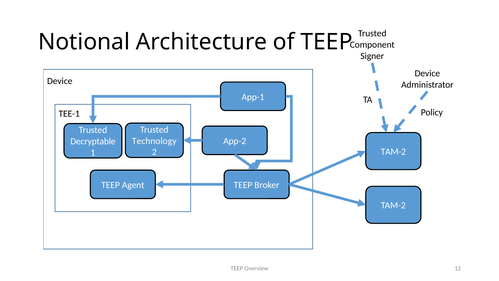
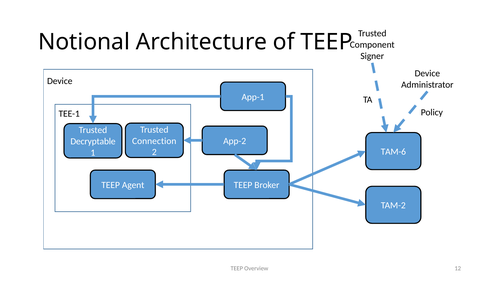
Technology: Technology -> Connection
TAM-2 at (393, 152): TAM-2 -> TAM-6
